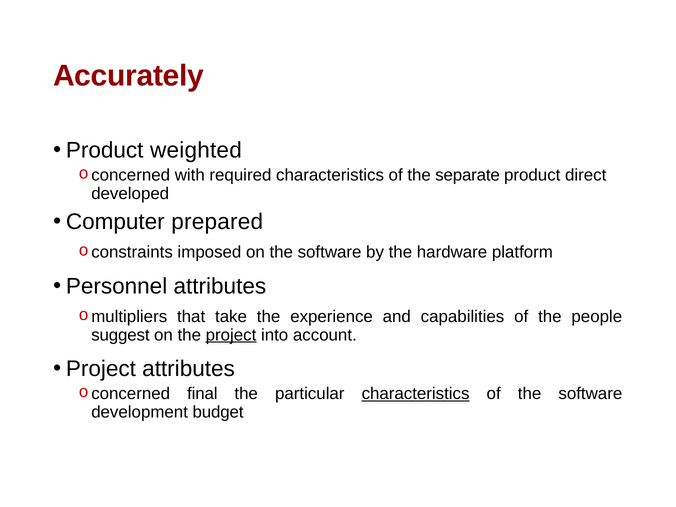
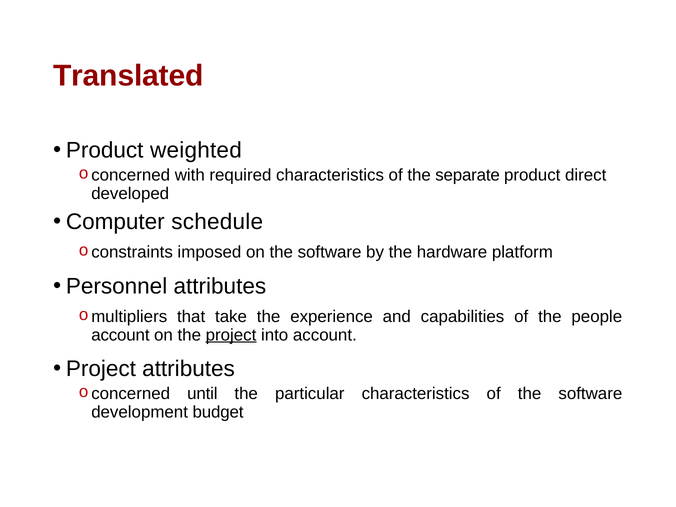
Accurately: Accurately -> Translated
prepared: prepared -> schedule
suggest at (120, 335): suggest -> account
final: final -> until
characteristics at (416, 394) underline: present -> none
